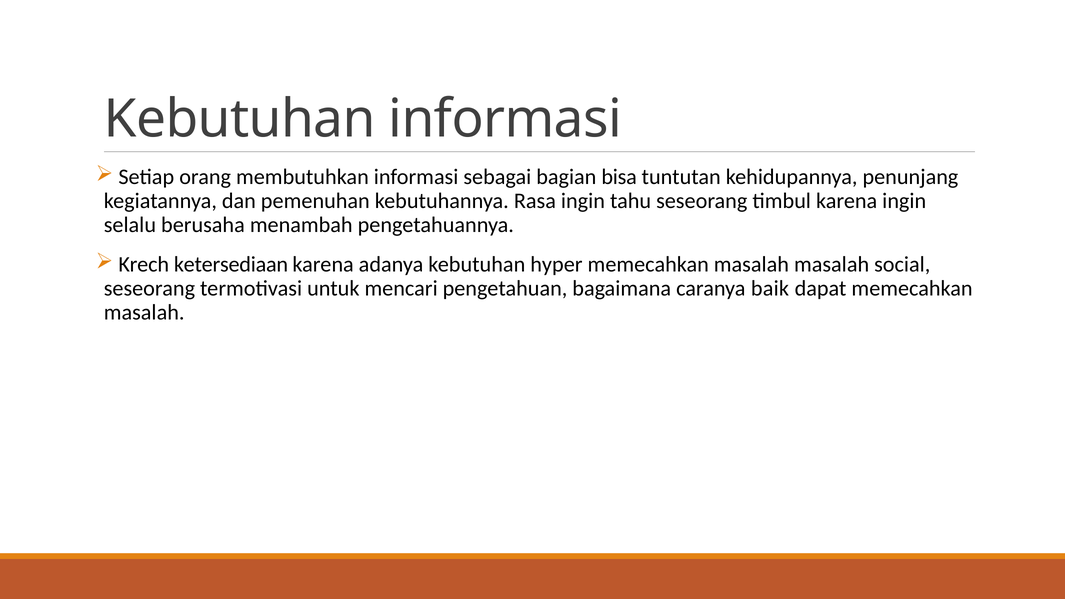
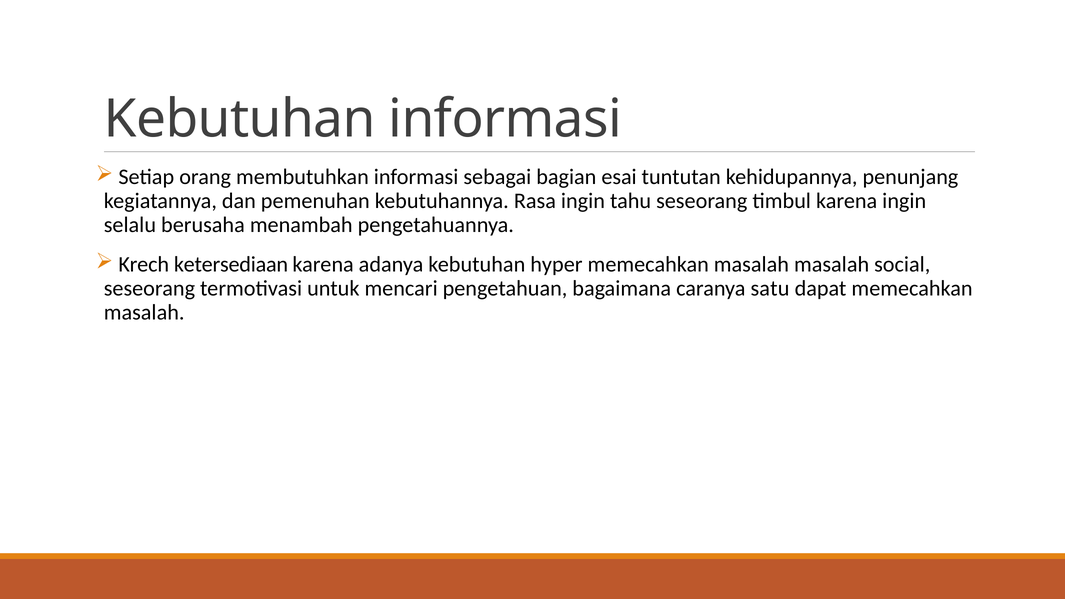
bisa: bisa -> esai
baik: baik -> satu
